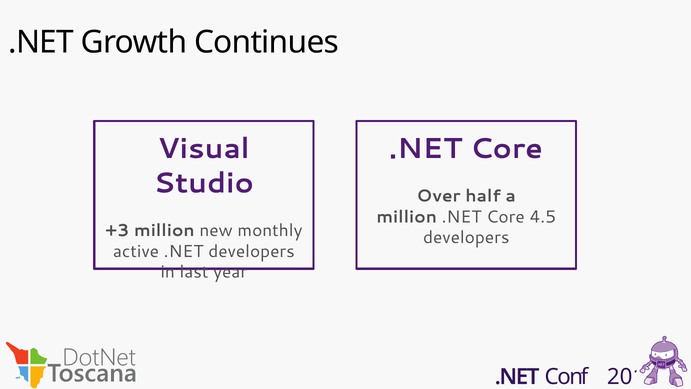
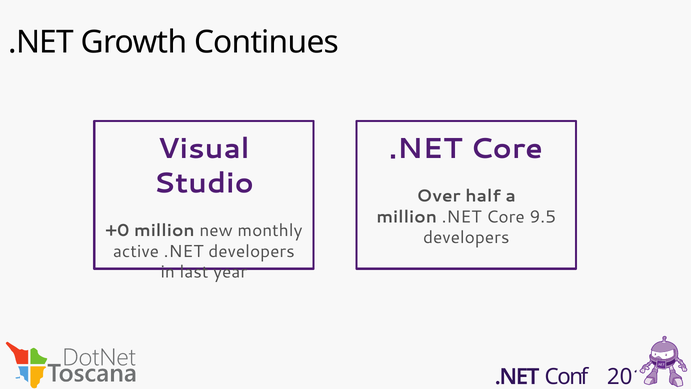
4.5: 4.5 -> 9.5
+3: +3 -> +0
